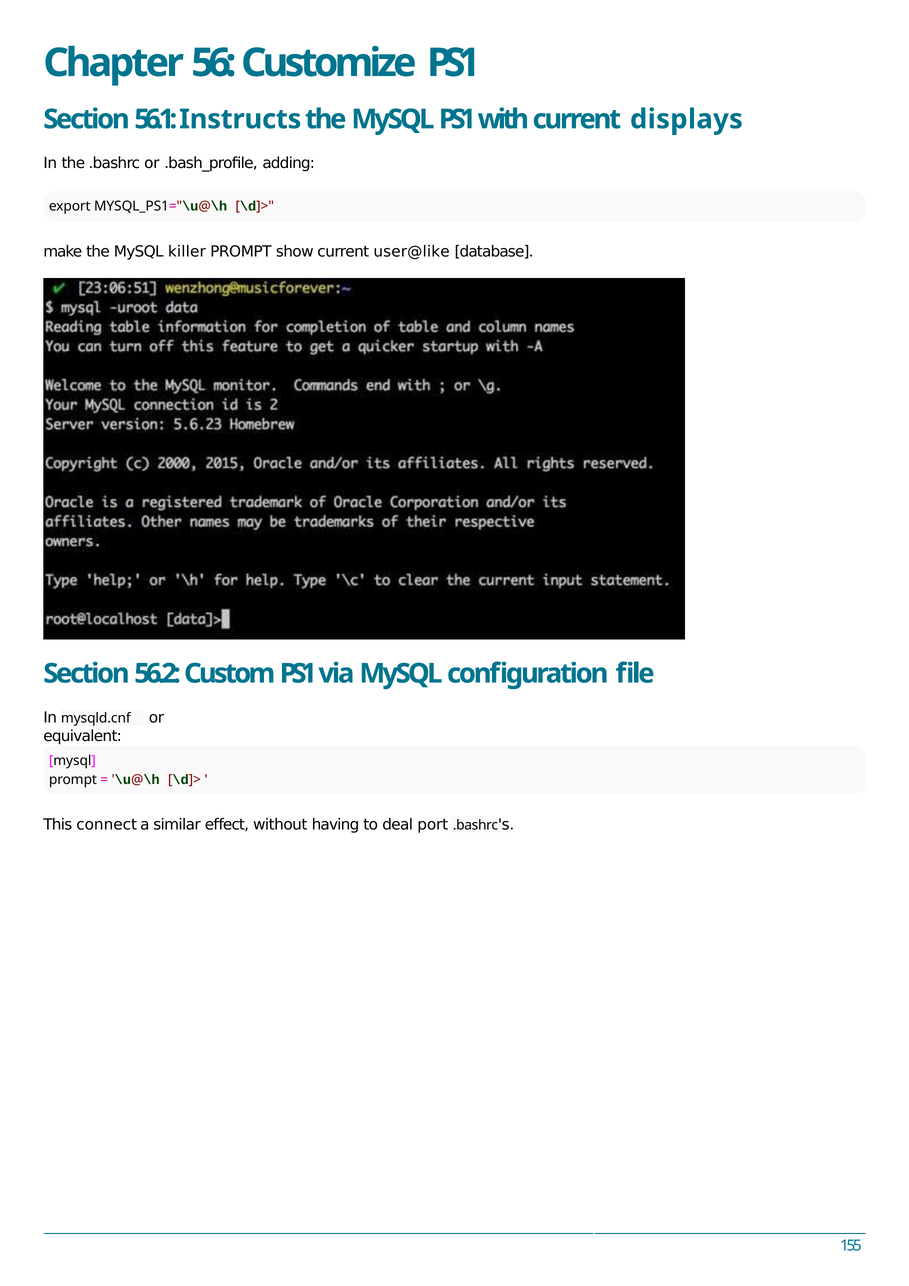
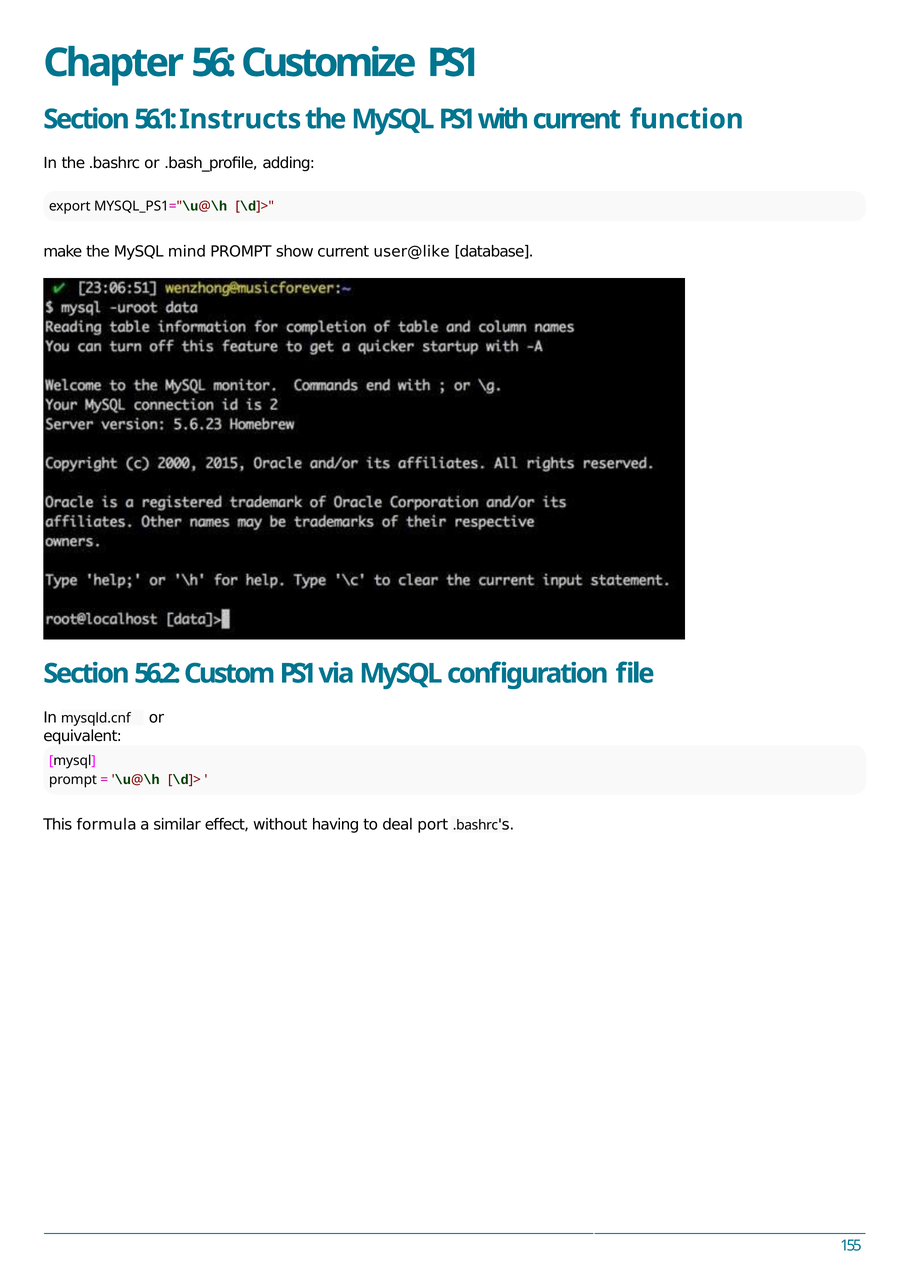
displays: displays -> function
killer: killer -> mind
connect: connect -> formula
